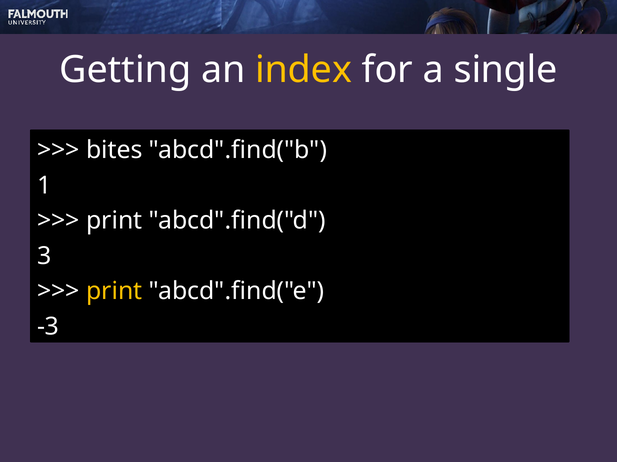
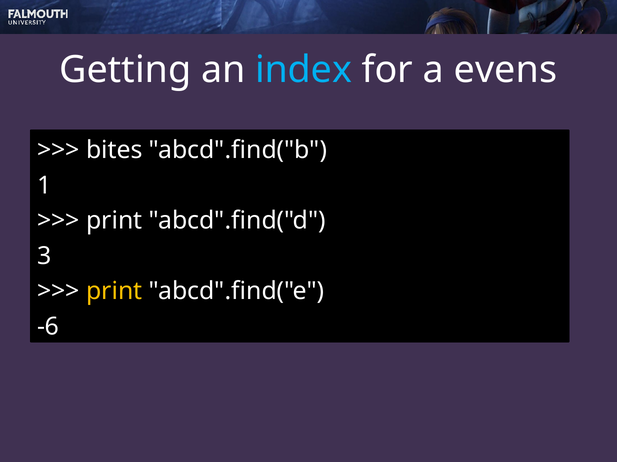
index colour: yellow -> light blue
single: single -> evens
-3: -3 -> -6
